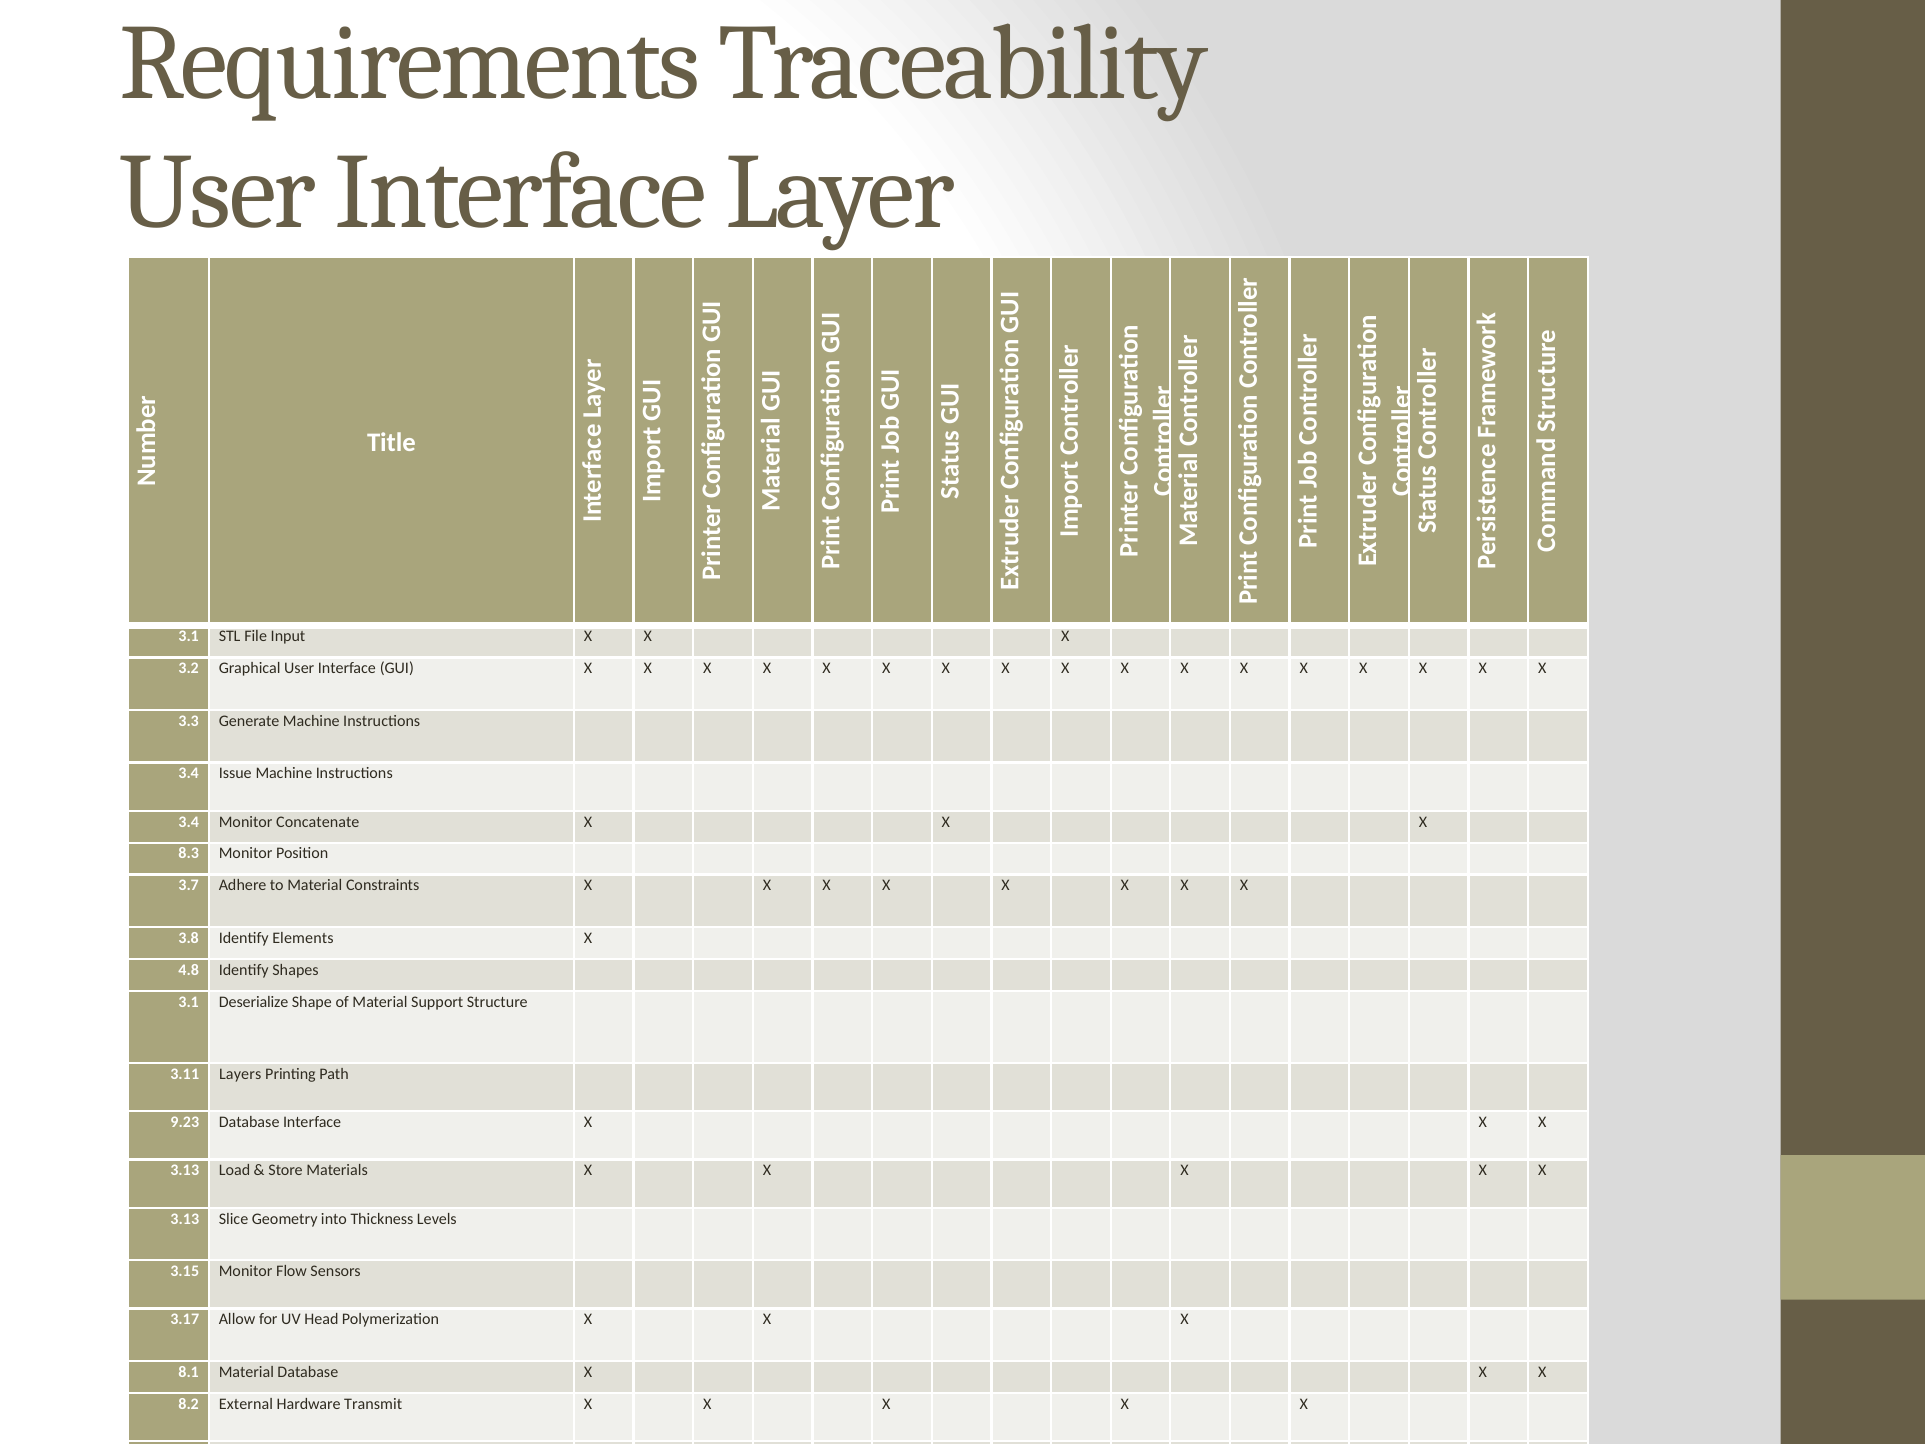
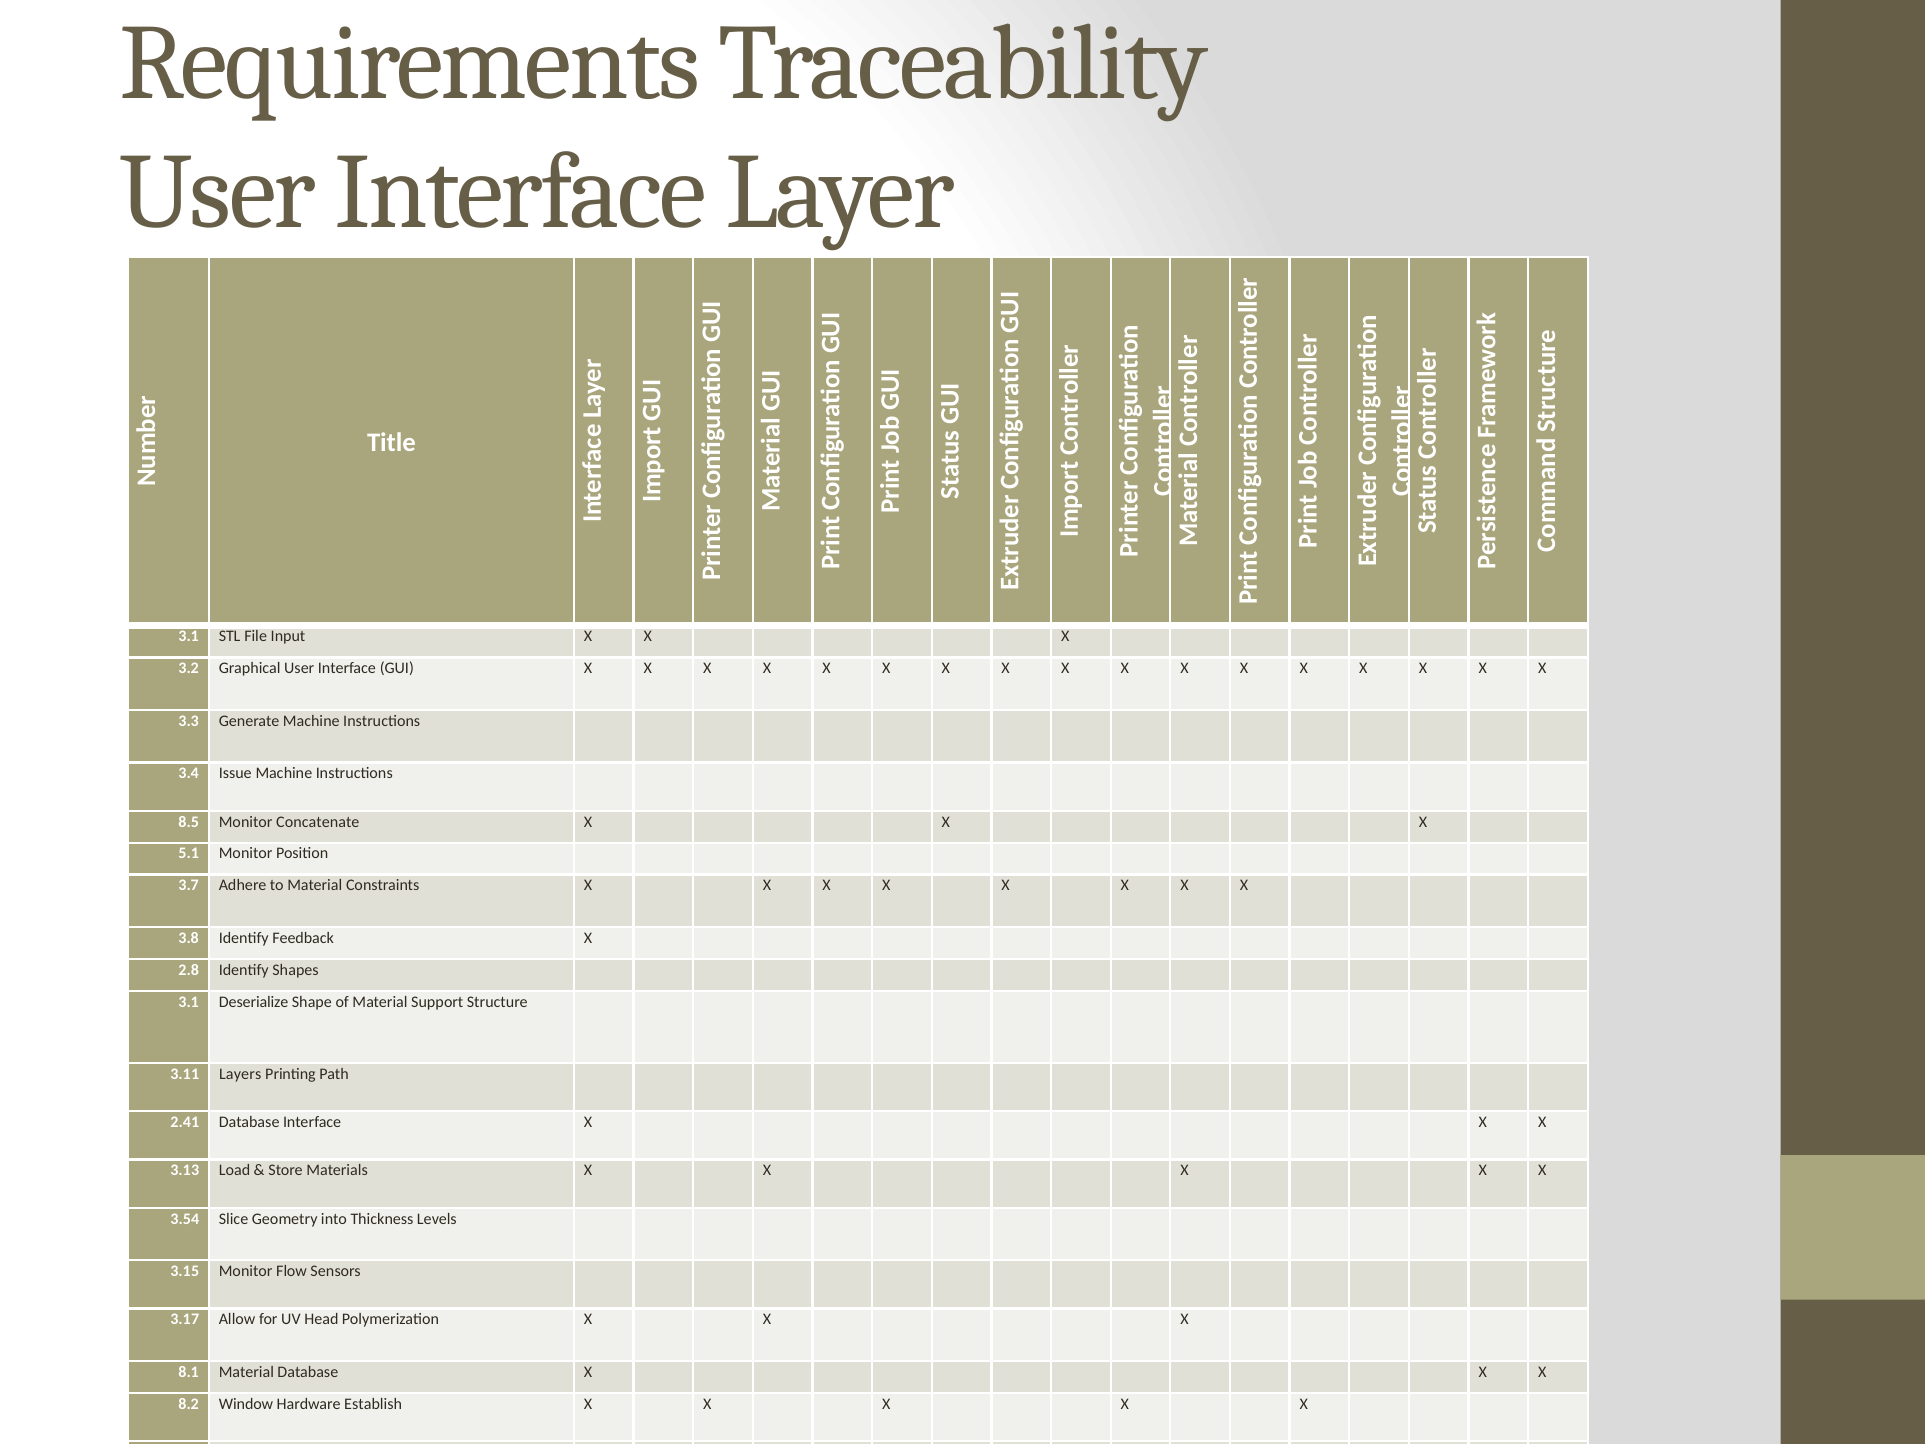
3.4 at (189, 822): 3.4 -> 8.5
8.3 at (189, 854): 8.3 -> 5.1
Elements: Elements -> Feedback
4.8: 4.8 -> 2.8
9.23: 9.23 -> 2.41
3.13 at (185, 1219): 3.13 -> 3.54
External: External -> Window
Transmit: Transmit -> Establish
